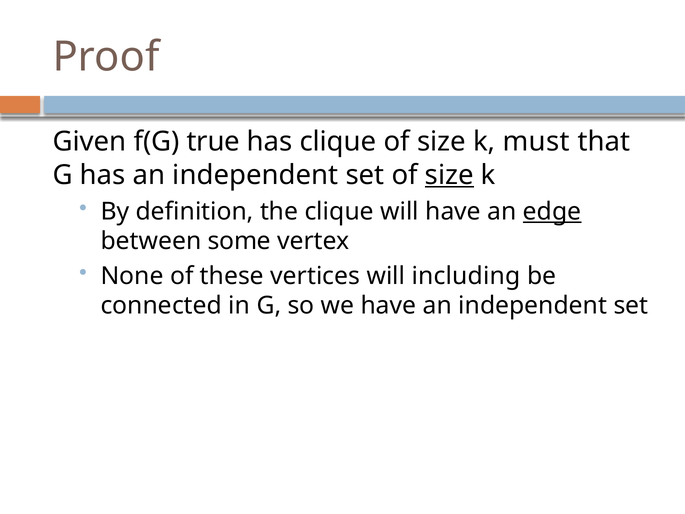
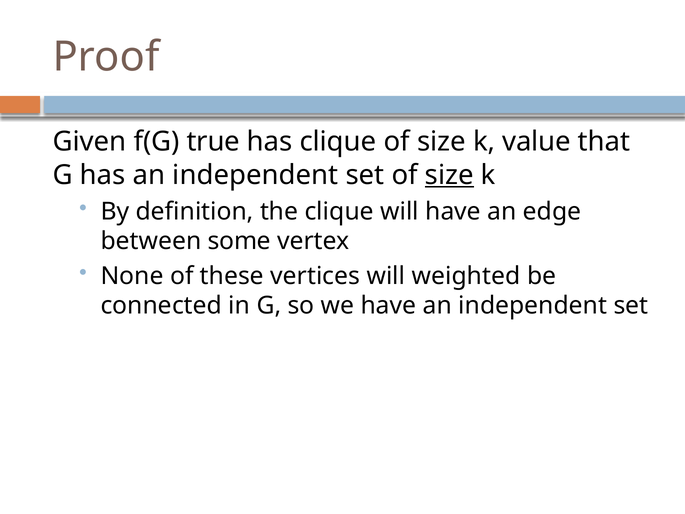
must: must -> value
edge underline: present -> none
including: including -> weighted
